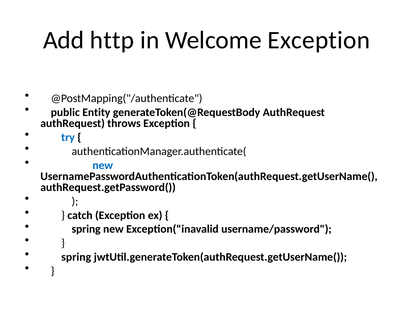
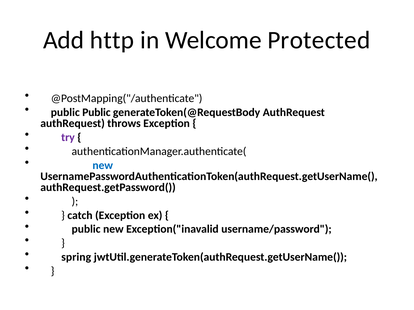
Welcome Exception: Exception -> Protected
public Entity: Entity -> Public
try colour: blue -> purple
spring at (86, 230): spring -> public
